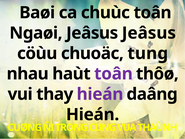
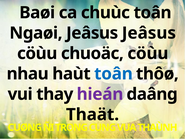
chuoäc tung: tung -> cöùu
toân at (113, 74) colour: purple -> blue
Hieán at (93, 114): Hieán -> Thaät
